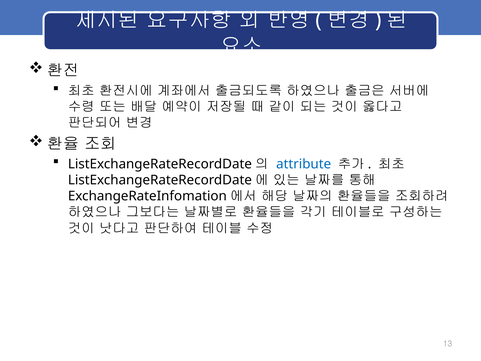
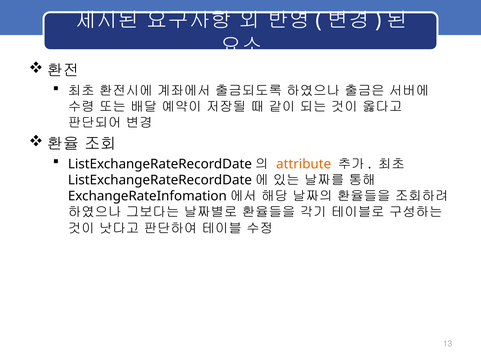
attribute colour: blue -> orange
